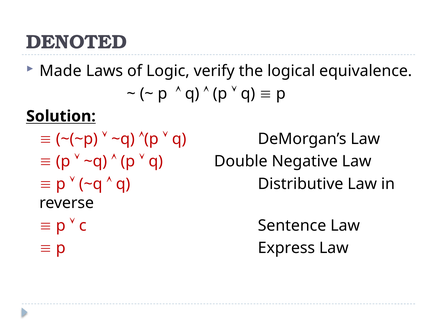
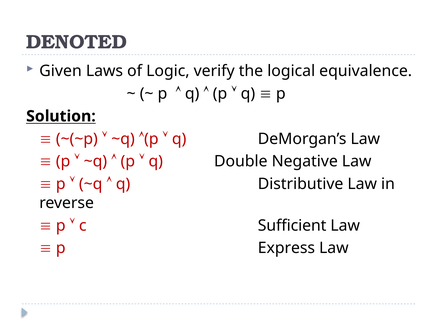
Made: Made -> Given
Sentence: Sentence -> Sufficient
